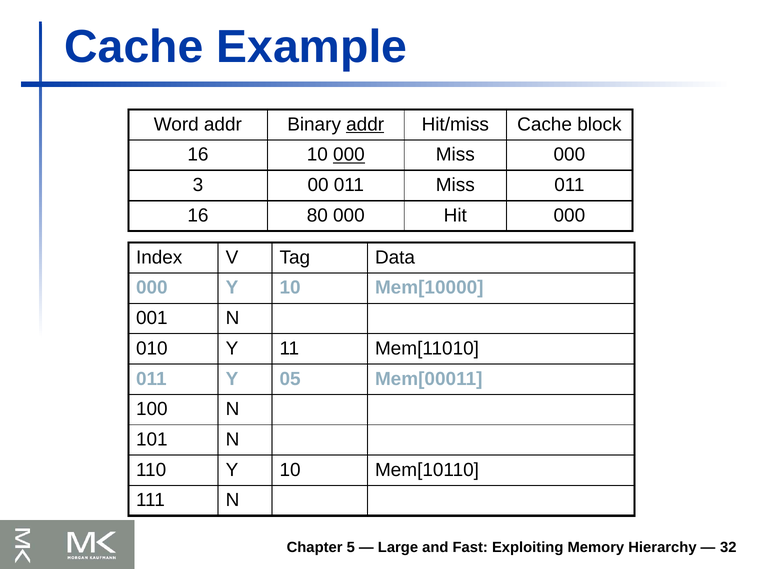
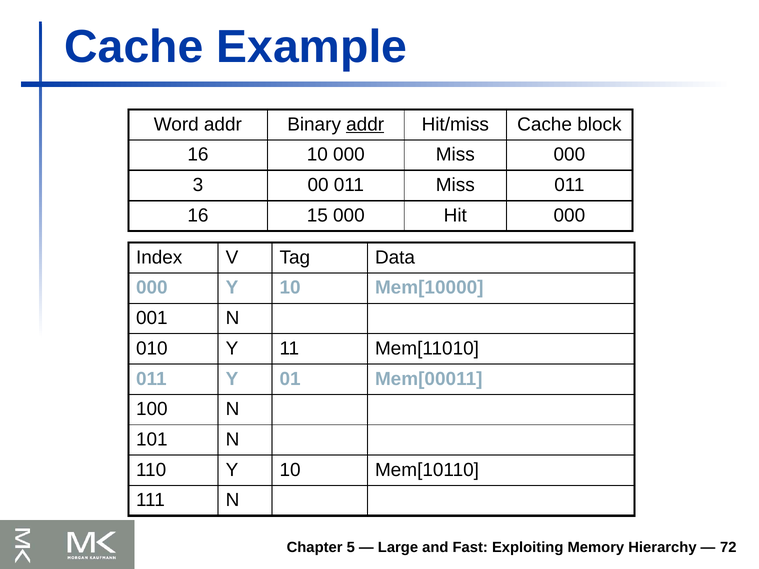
000 at (349, 155) underline: present -> none
80: 80 -> 15
05: 05 -> 01
32: 32 -> 72
